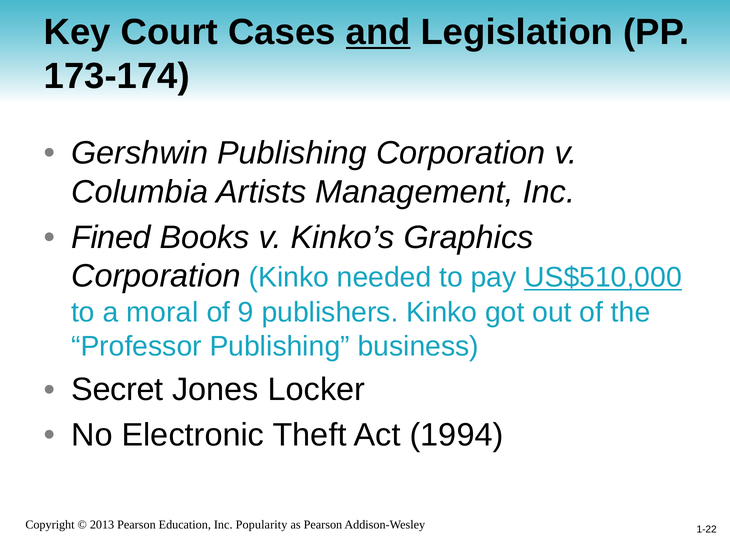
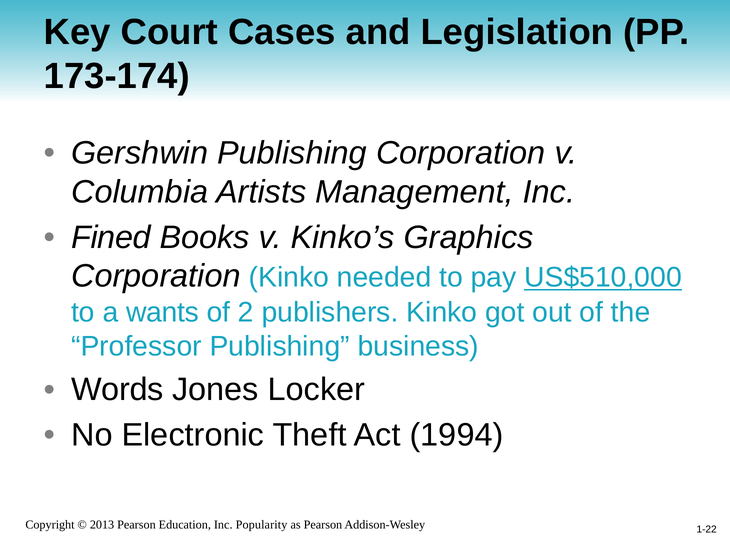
and underline: present -> none
moral: moral -> wants
9: 9 -> 2
Secret: Secret -> Words
